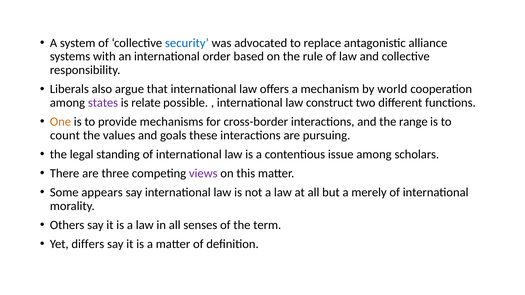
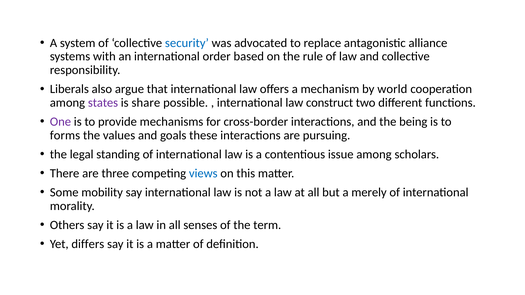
relate: relate -> share
One colour: orange -> purple
range: range -> being
count: count -> forms
views colour: purple -> blue
appears: appears -> mobility
